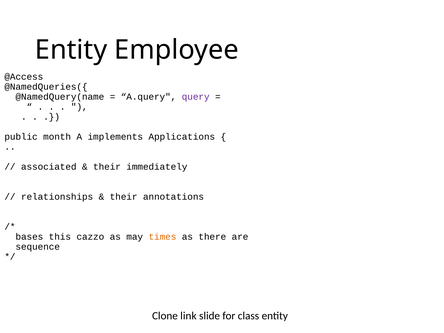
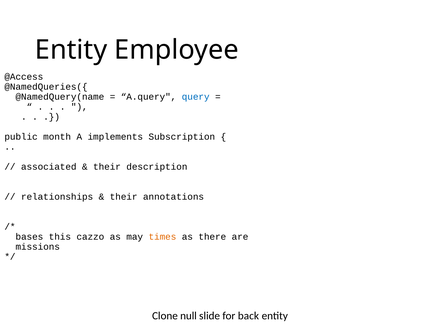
query colour: purple -> blue
Applications: Applications -> Subscription
immediately: immediately -> description
sequence: sequence -> missions
link: link -> null
class: class -> back
